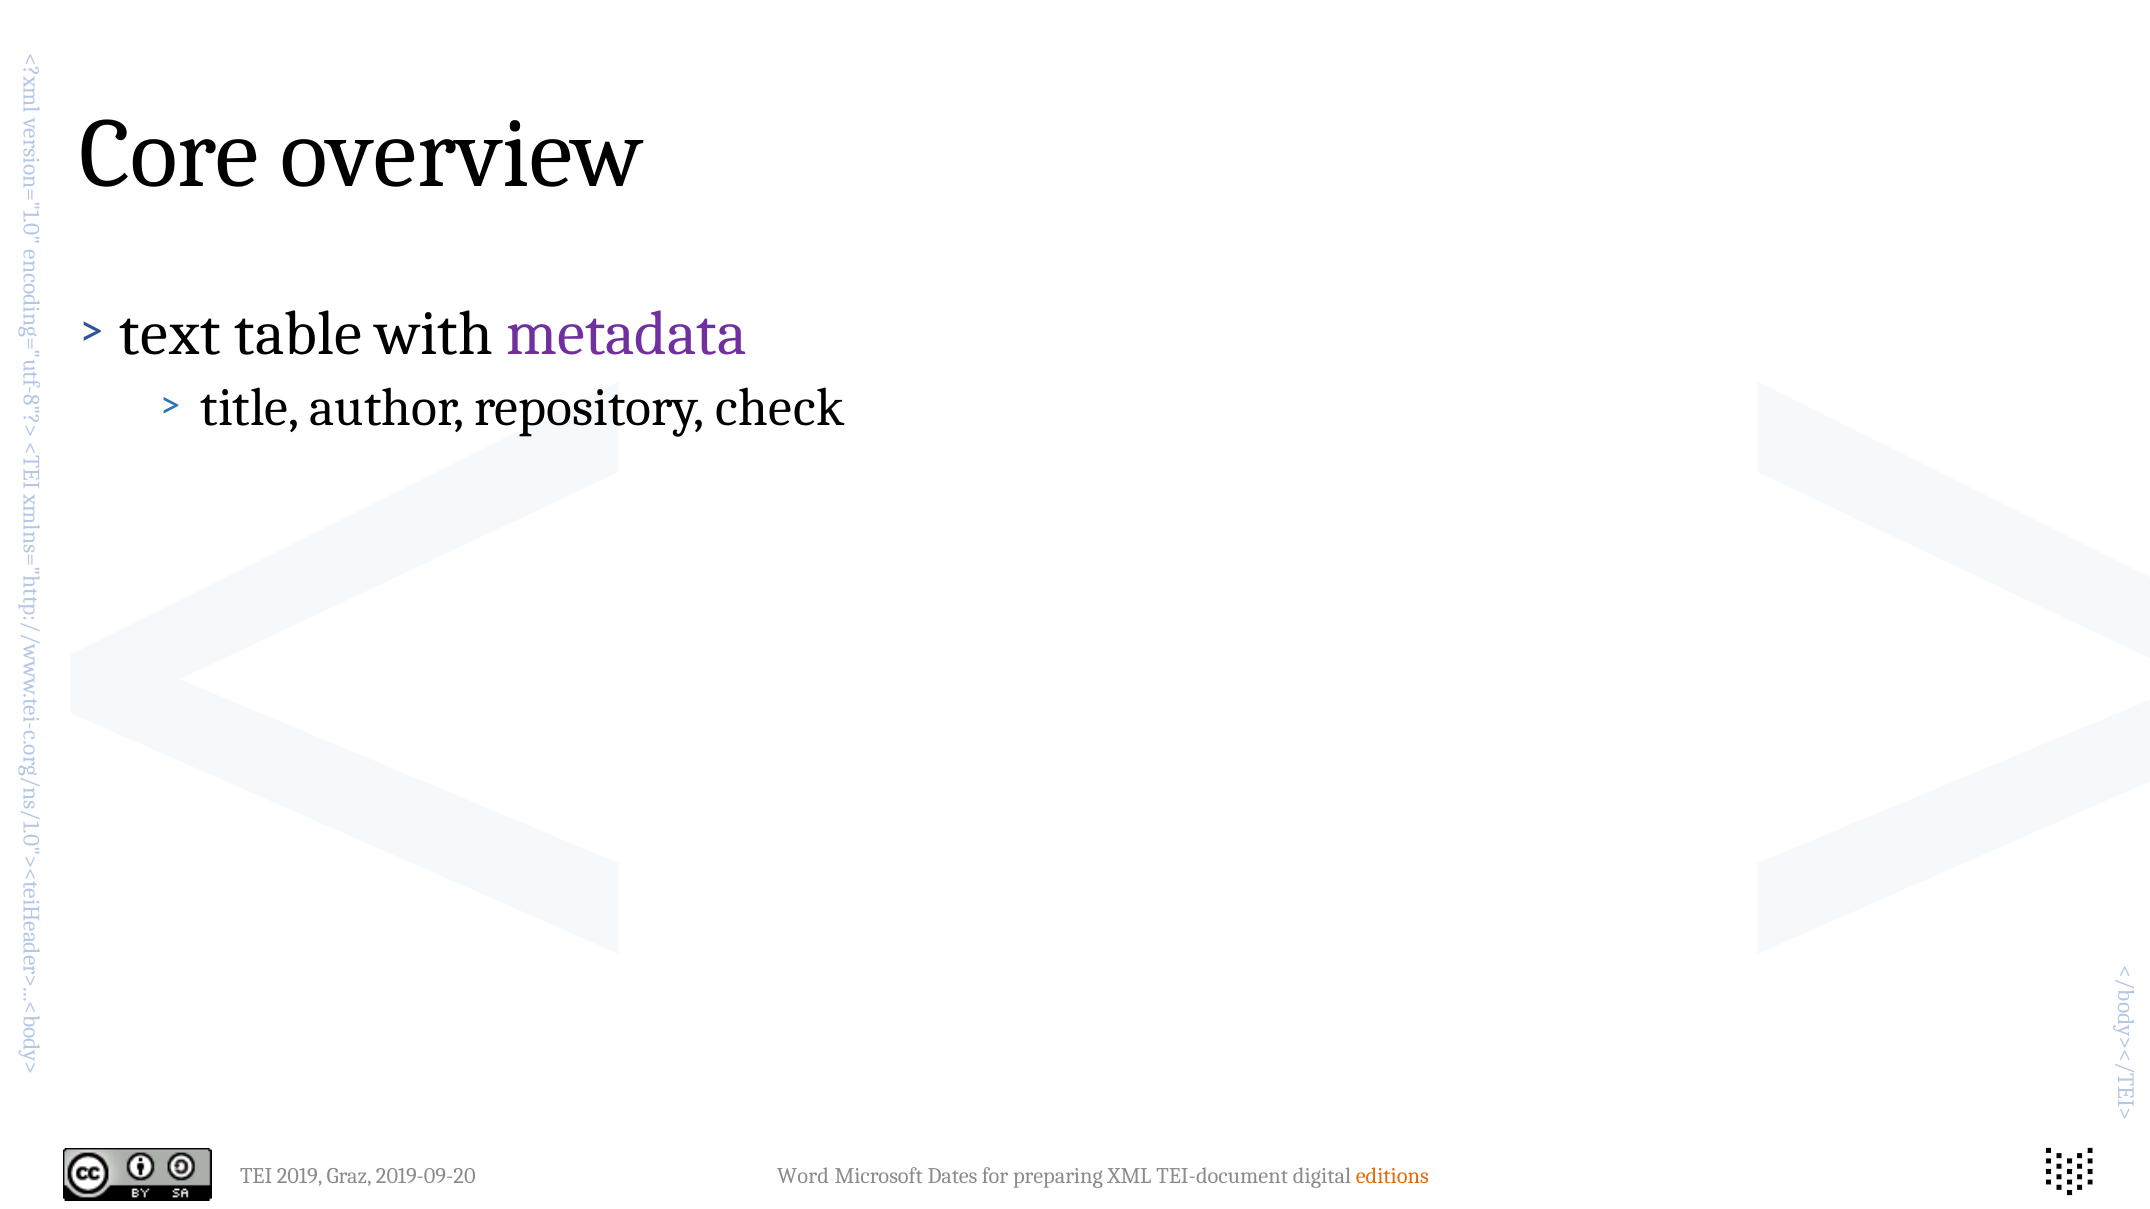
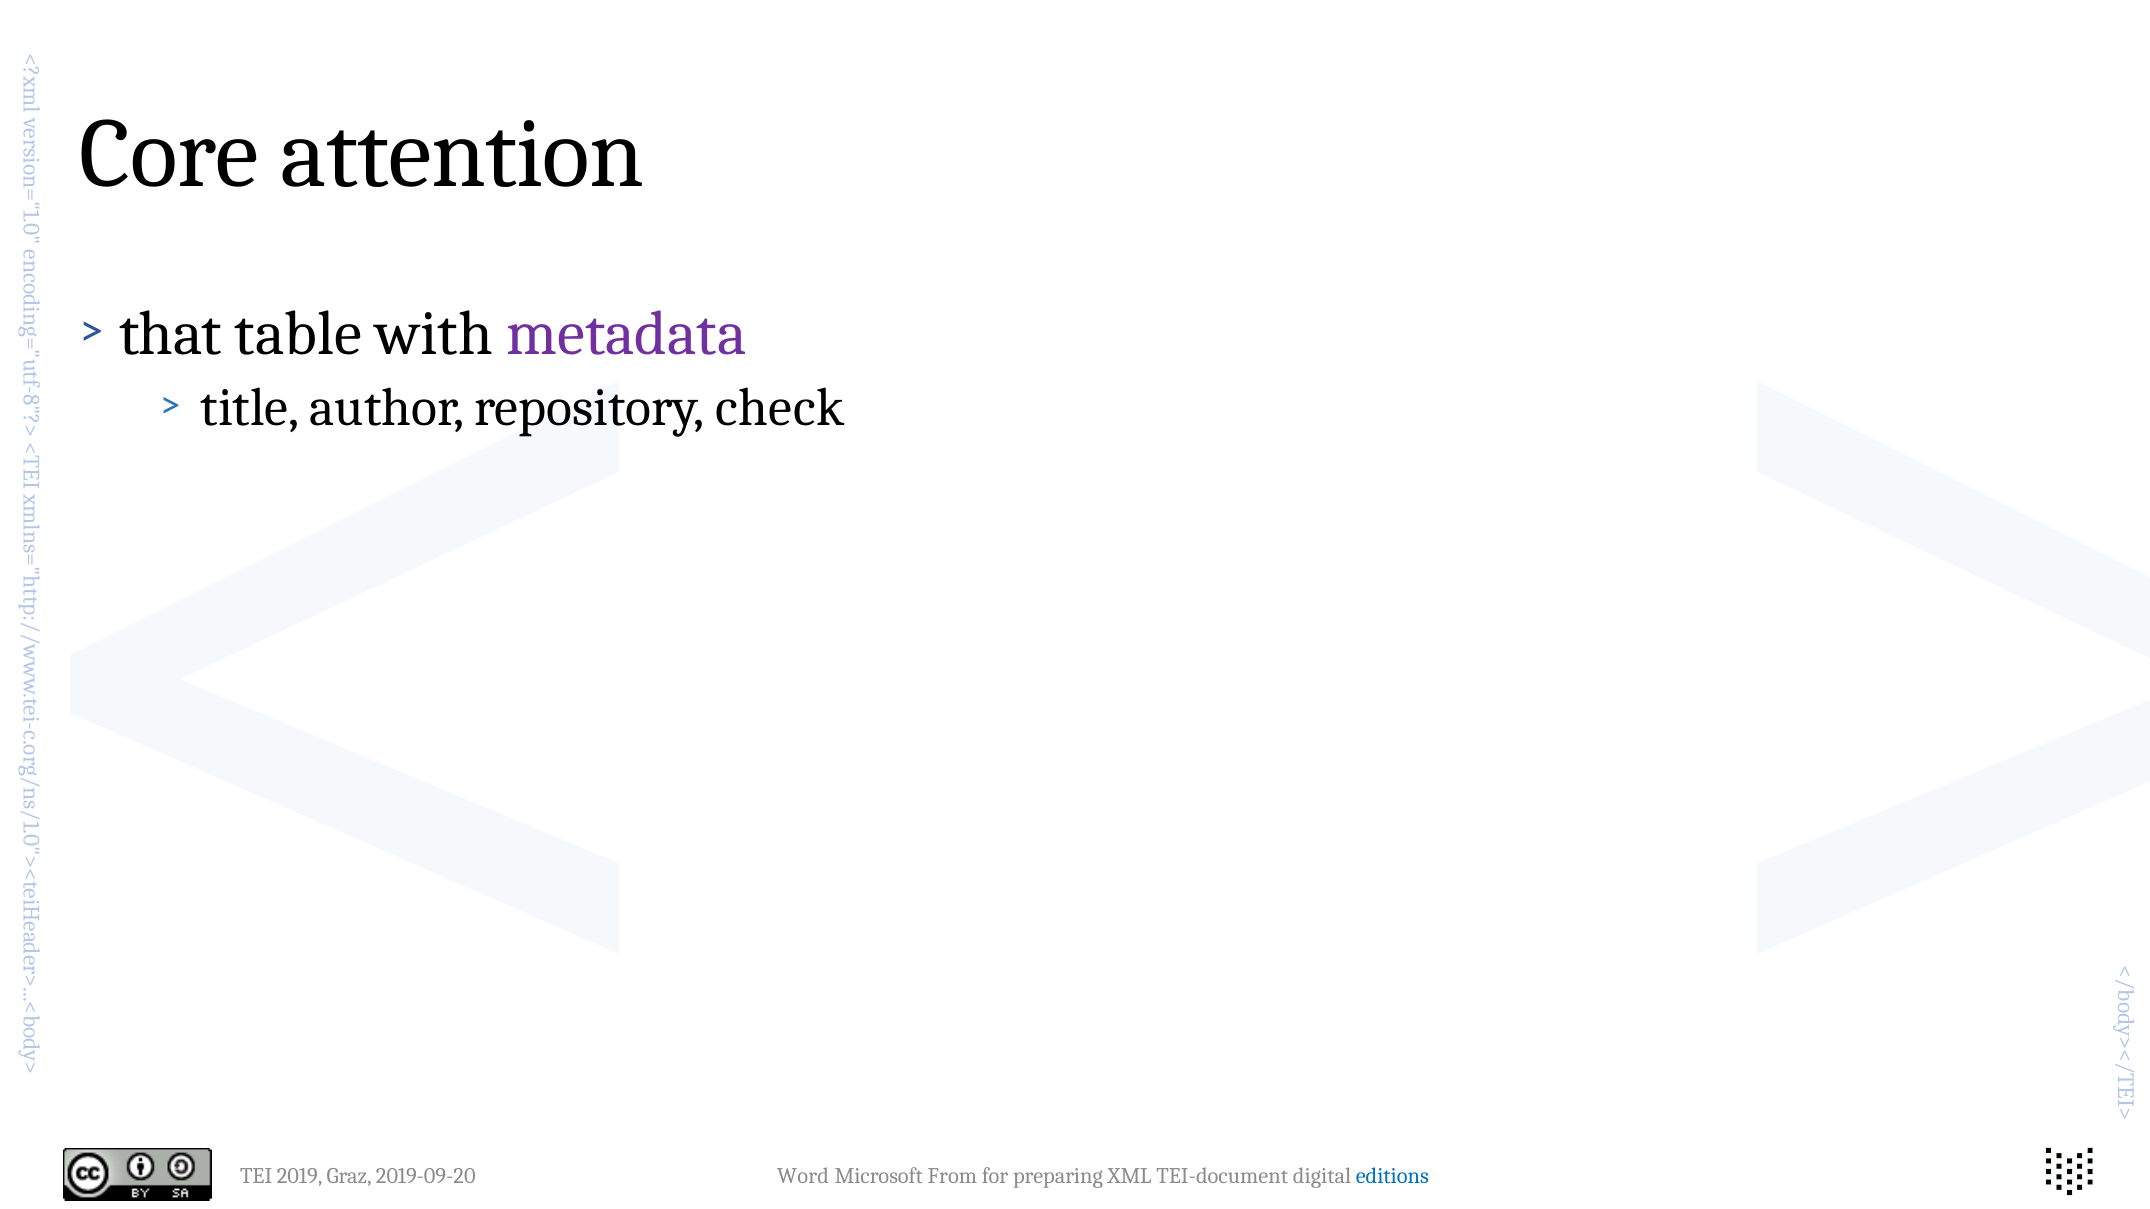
overview: overview -> attention
text: text -> that
Dates: Dates -> From
editions colour: orange -> blue
